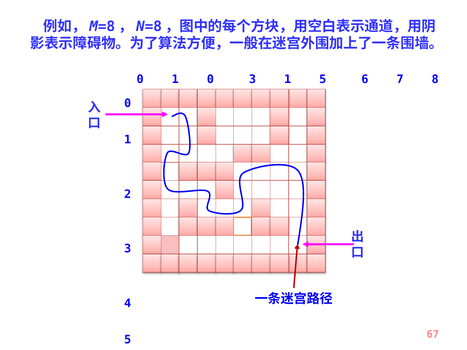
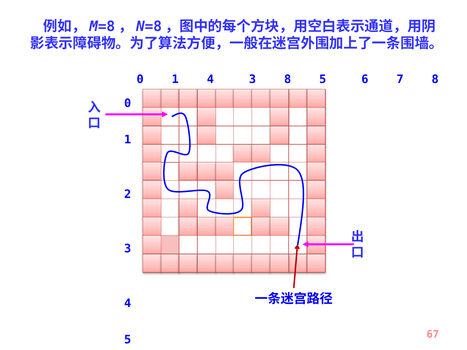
1 0: 0 -> 4
3 1: 1 -> 8
